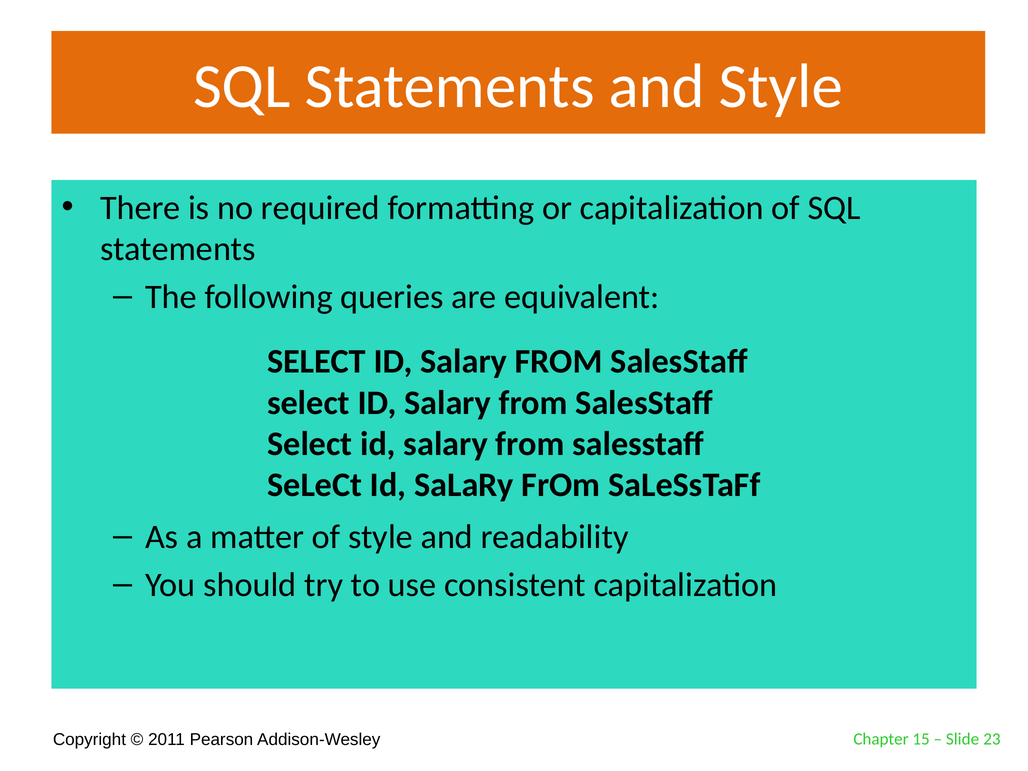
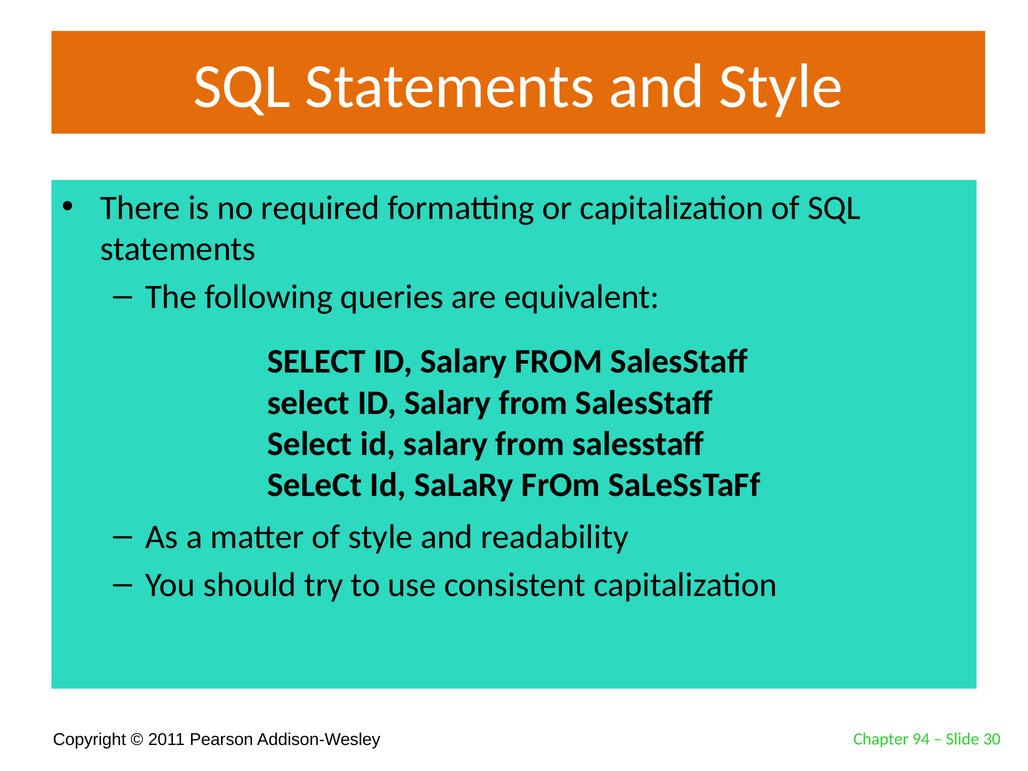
15: 15 -> 94
23: 23 -> 30
